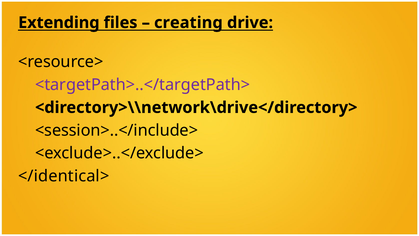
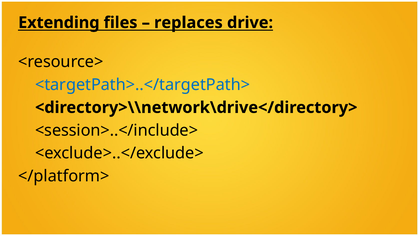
creating: creating -> replaces
<targetPath>..</targetPath> colour: purple -> blue
</identical>: </identical> -> </platform>
